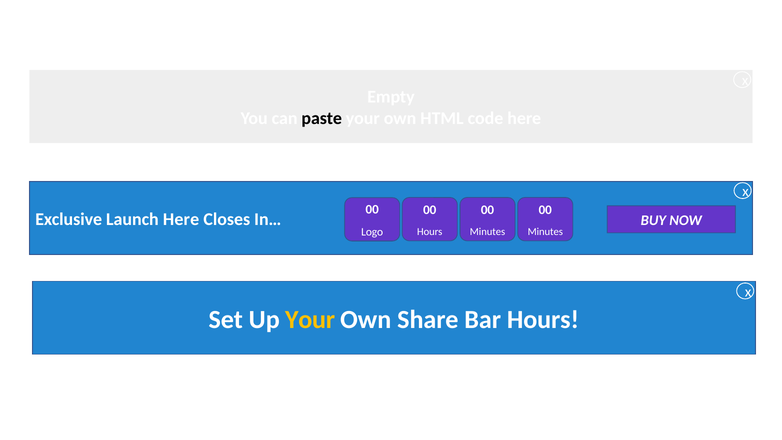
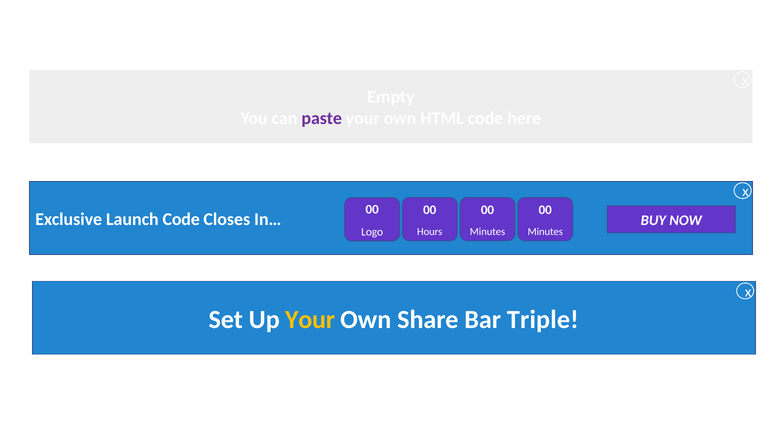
paste colour: black -> purple
Launch Here: Here -> Code
Bar Hours: Hours -> Triple
